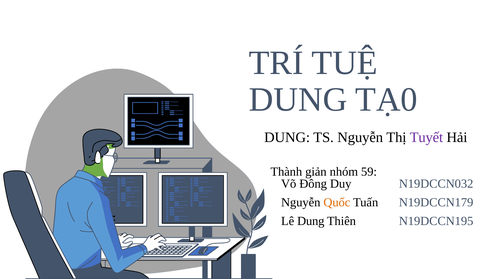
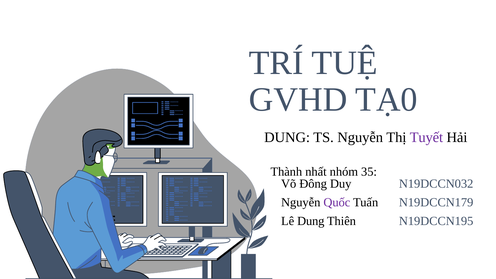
DUNG at (298, 100): DUNG -> GVHD
giản: giản -> nhất
59: 59 -> 35
Quốc colour: orange -> purple
